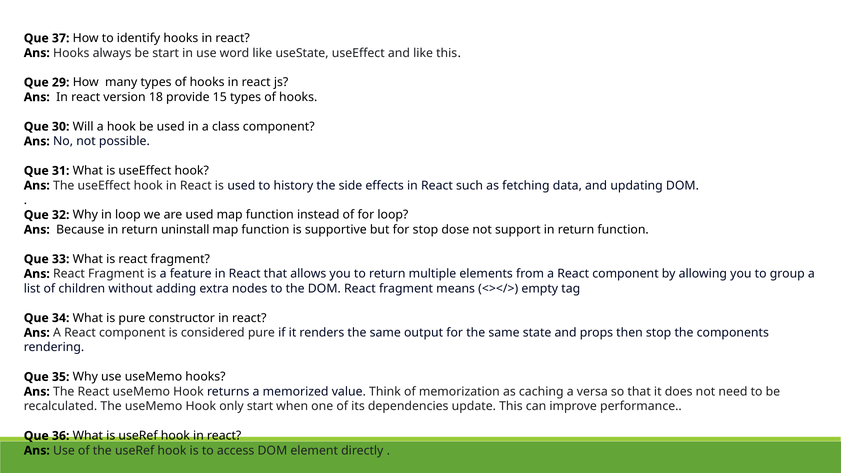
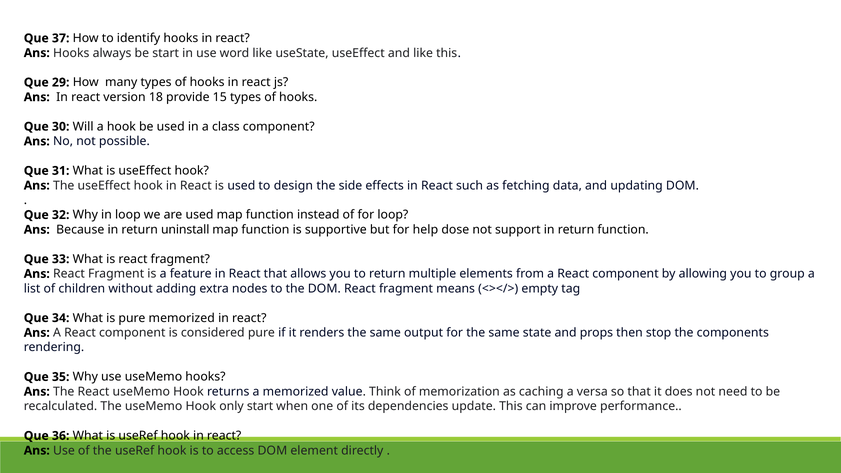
history: history -> design
for stop: stop -> help
pure constructor: constructor -> memorized
